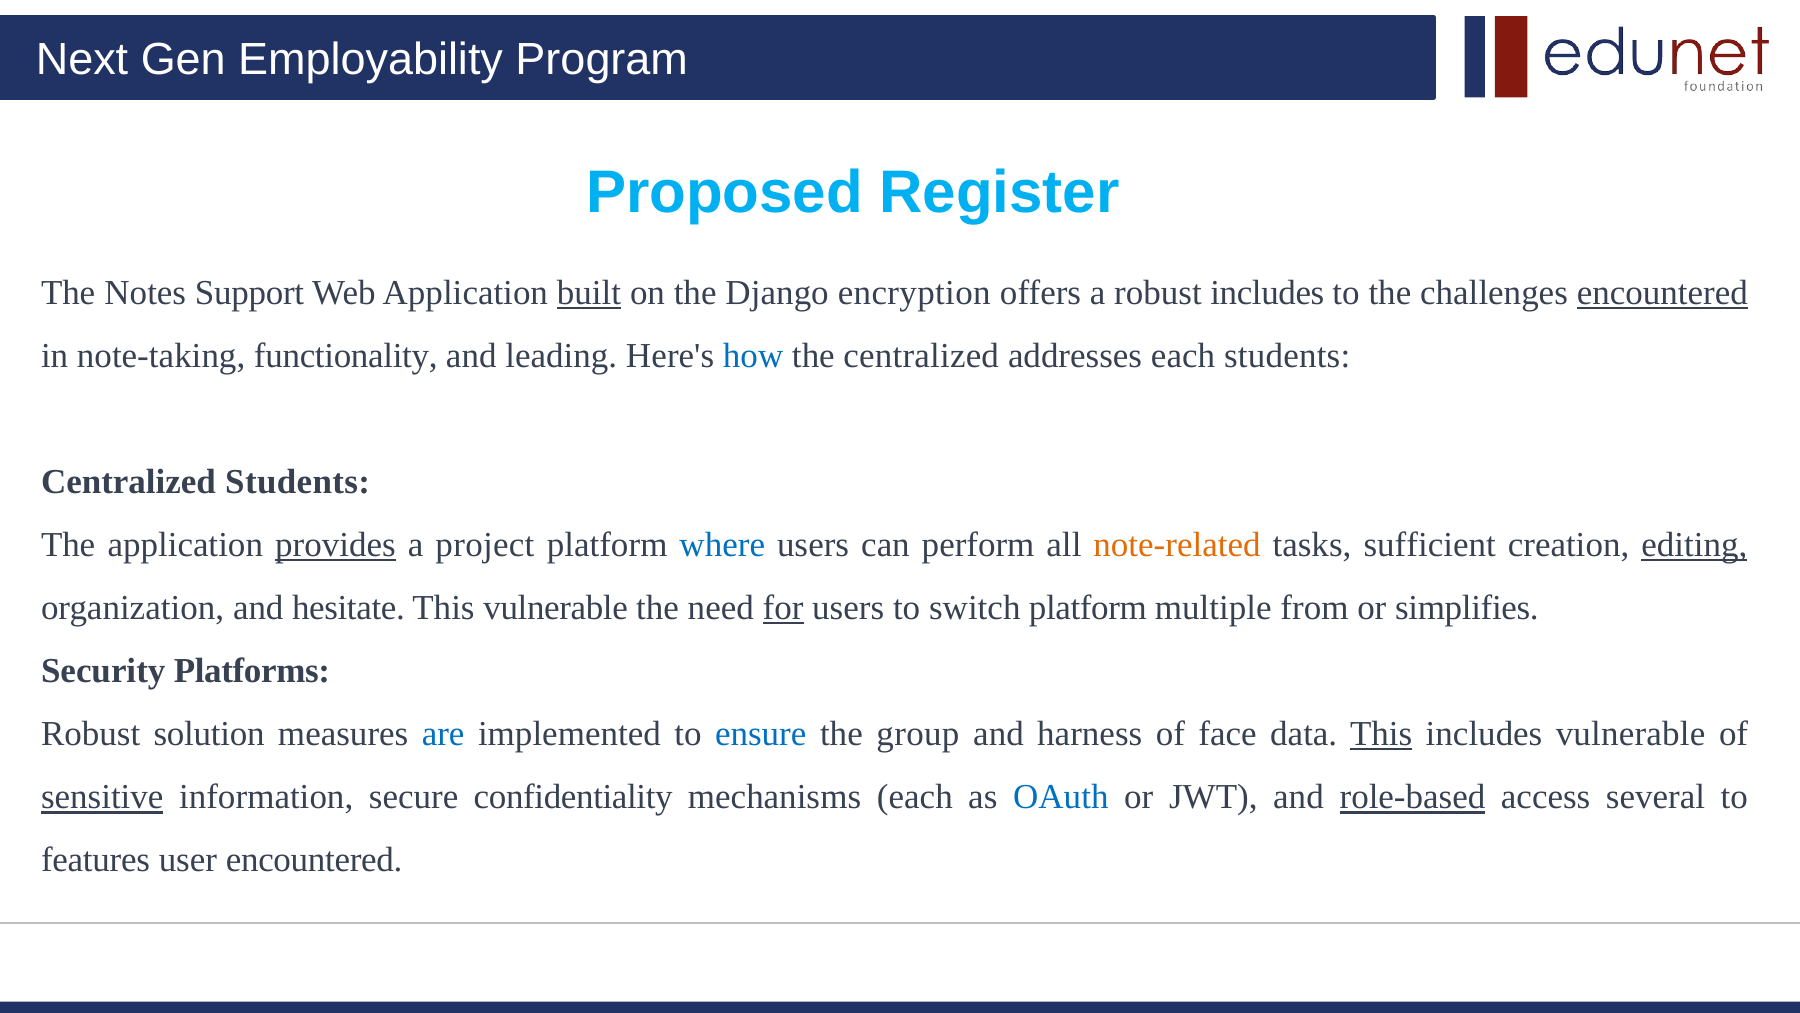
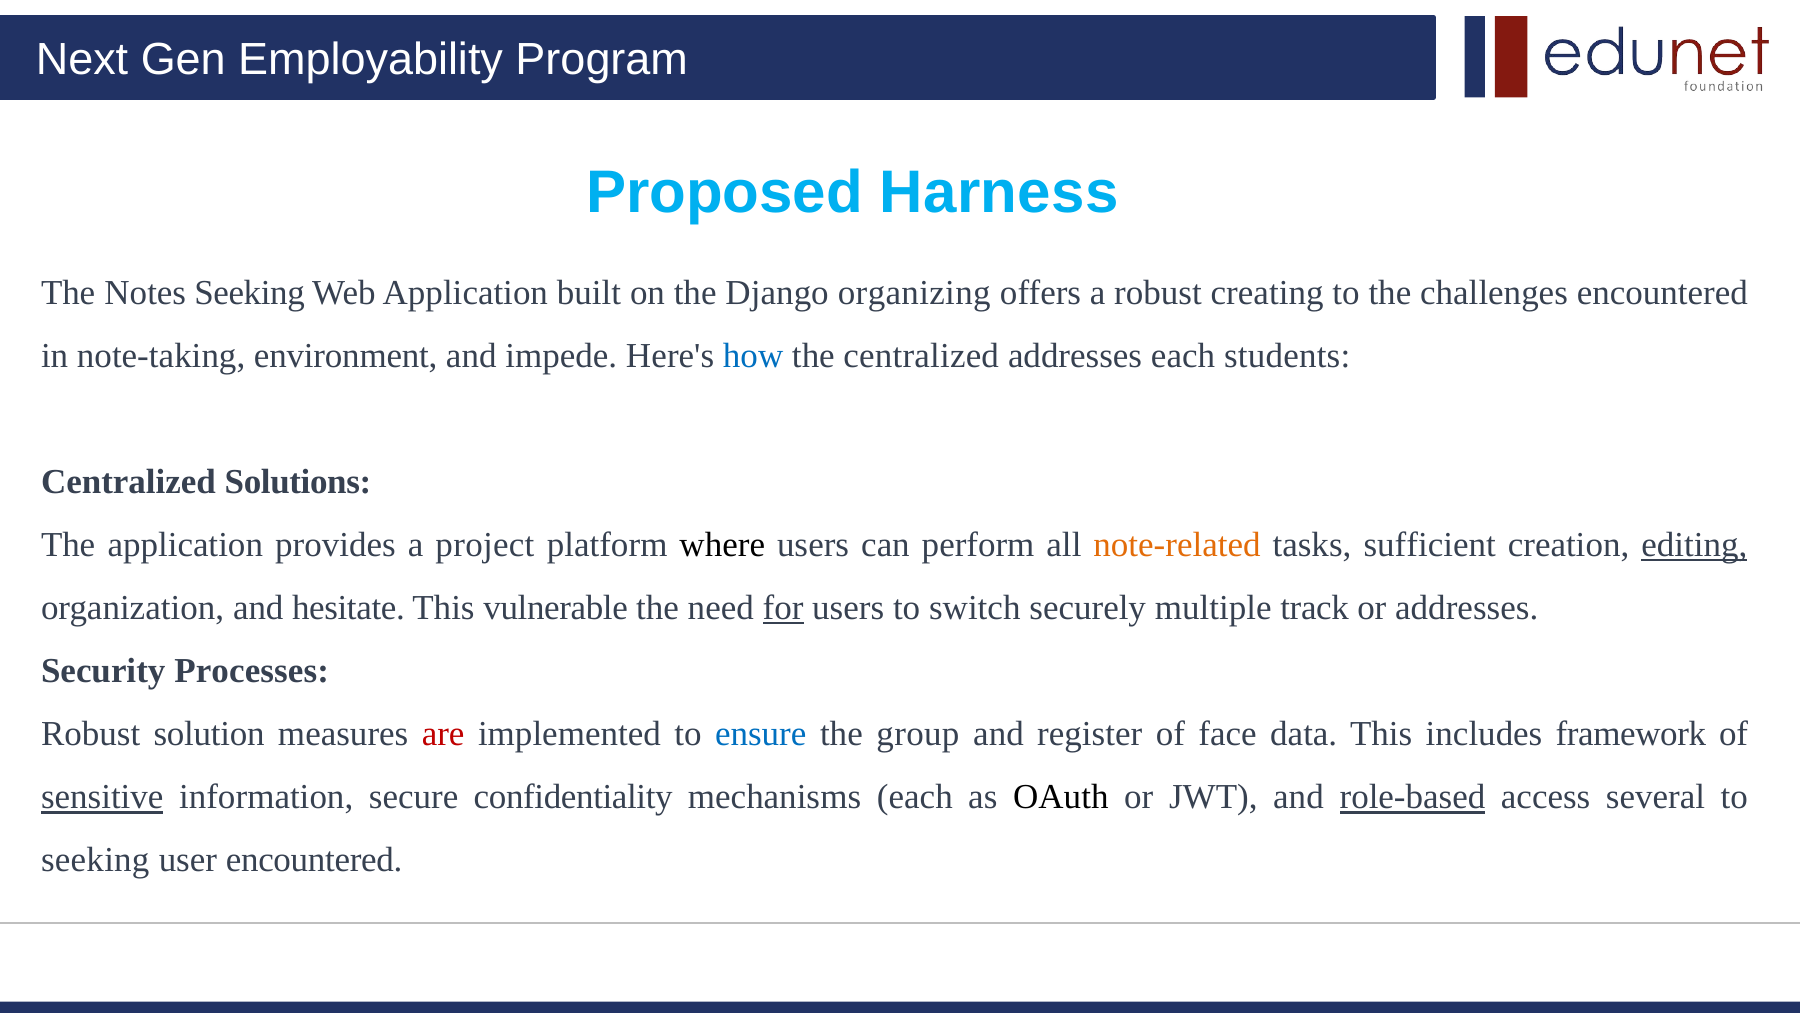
Register: Register -> Harness
Notes Support: Support -> Seeking
built underline: present -> none
encryption: encryption -> organizing
robust includes: includes -> creating
encountered at (1662, 293) underline: present -> none
functionality: functionality -> environment
leading: leading -> impede
Centralized Students: Students -> Solutions
provides underline: present -> none
where colour: blue -> black
switch platform: platform -> securely
from: from -> track
or simplifies: simplifies -> addresses
Platforms: Platforms -> Processes
are colour: blue -> red
harness: harness -> register
This at (1381, 734) underline: present -> none
includes vulnerable: vulnerable -> framework
OAuth colour: blue -> black
features at (96, 860): features -> seeking
